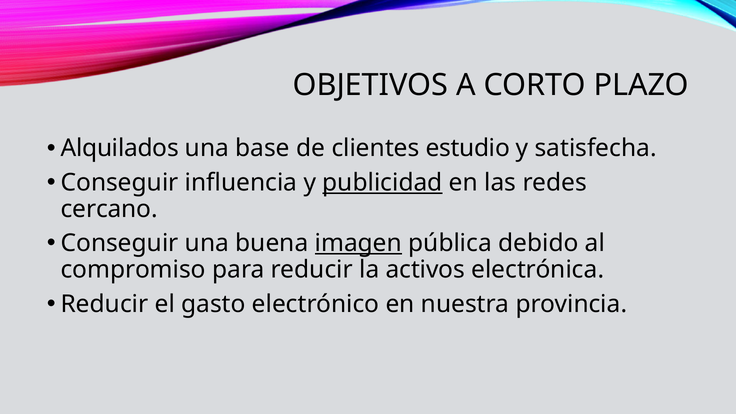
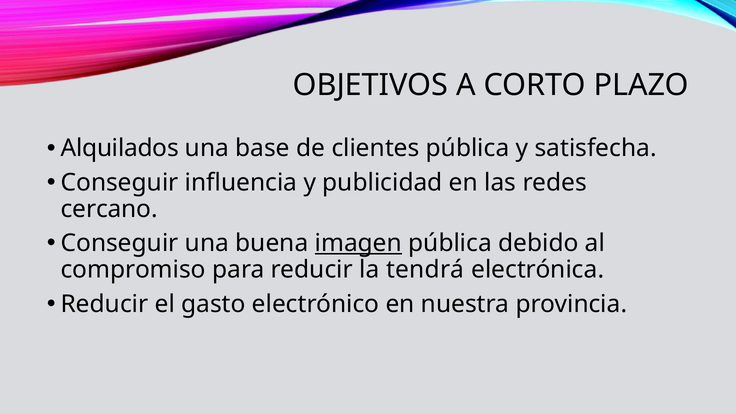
clientes estudio: estudio -> pública
publicidad underline: present -> none
activos: activos -> tendrá
